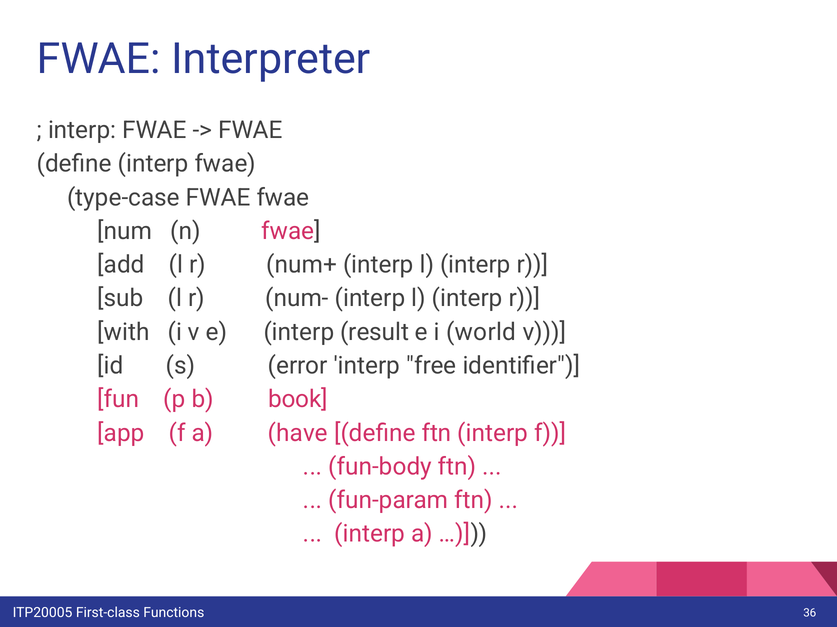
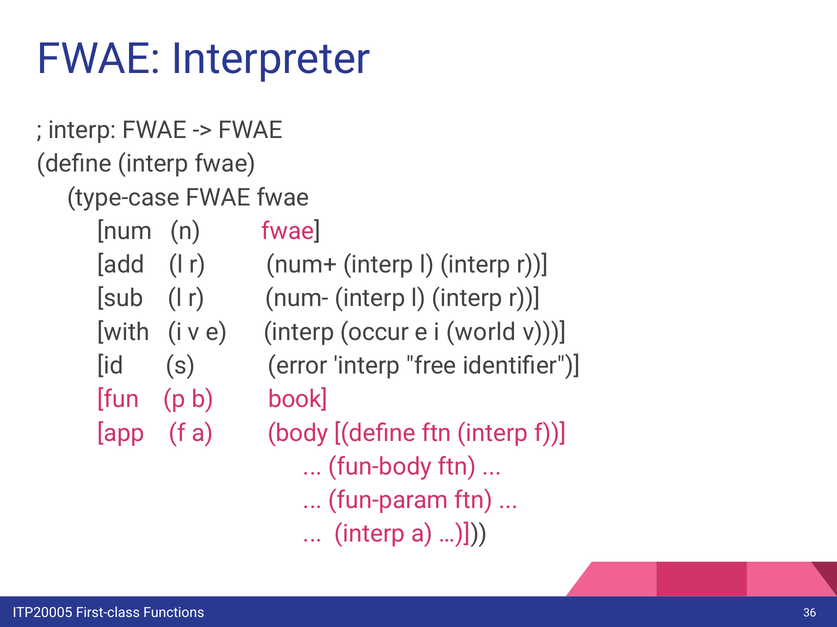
result: result -> occur
have: have -> body
